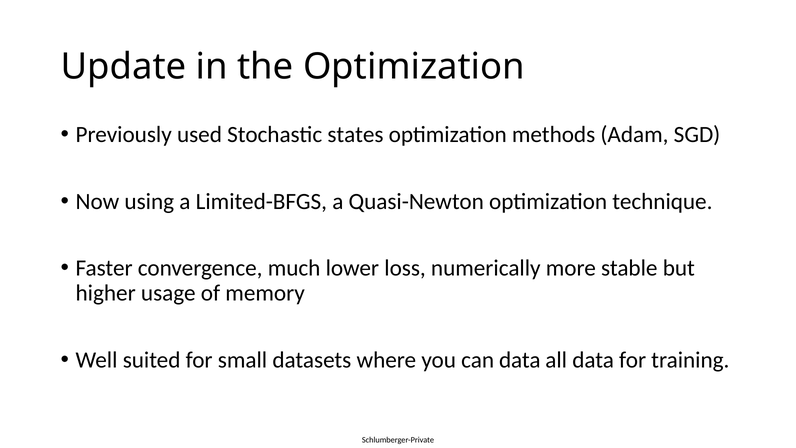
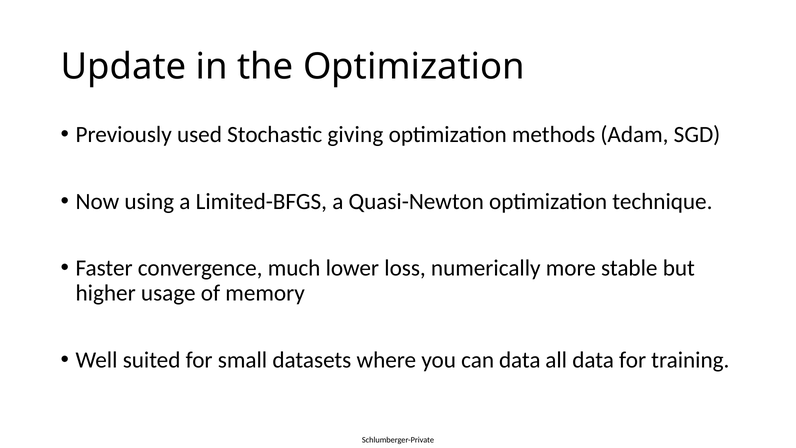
states: states -> giving
